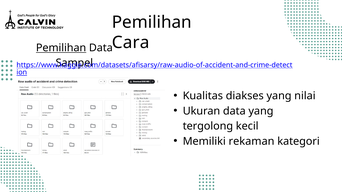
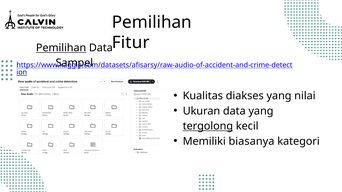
Cara: Cara -> Fitur
tergolong underline: none -> present
rekaman: rekaman -> biasanya
